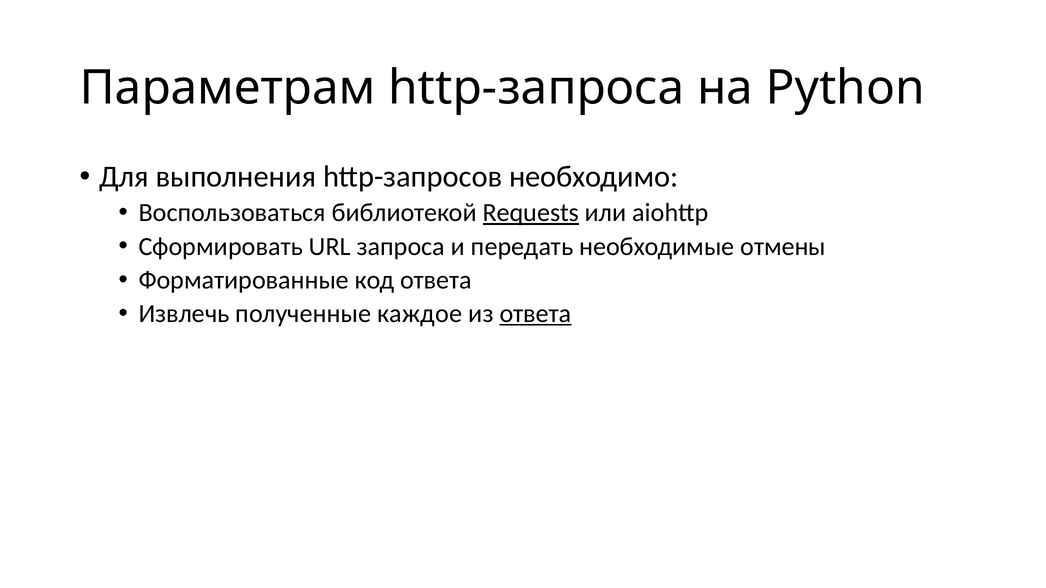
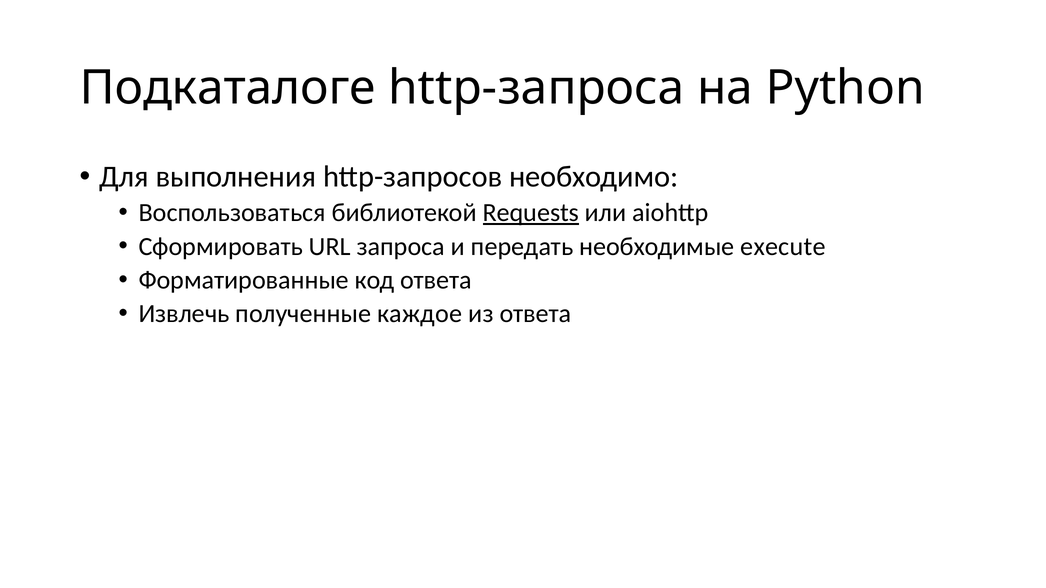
Параметрам: Параметрам -> Подкаталоге
отмены: отмены -> execute
ответа at (535, 314) underline: present -> none
